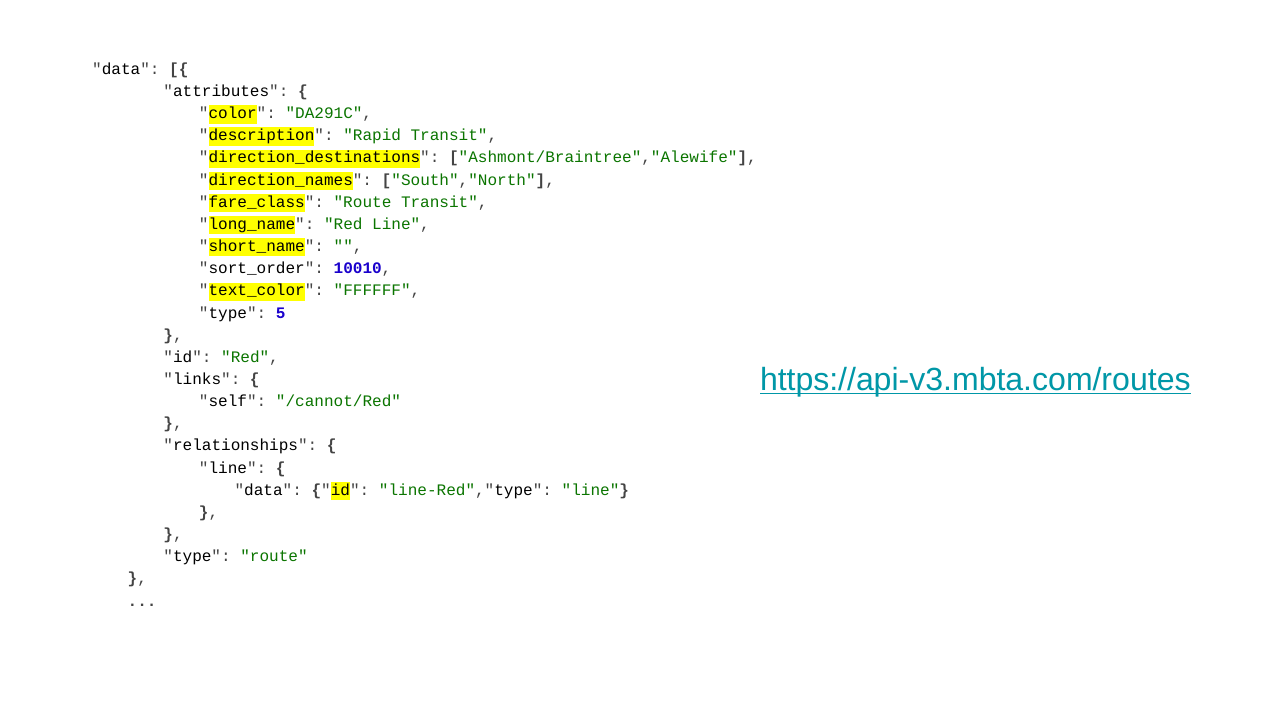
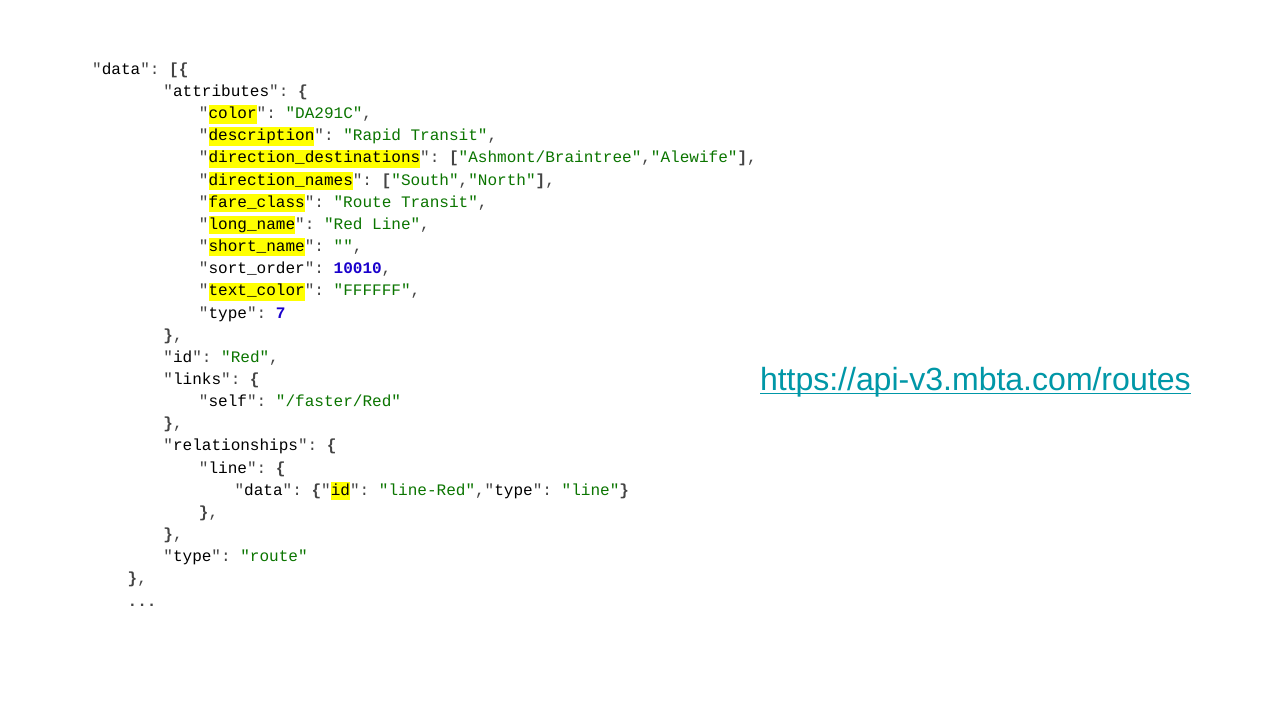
5: 5 -> 7
/cannot/Red: /cannot/Red -> /faster/Red
